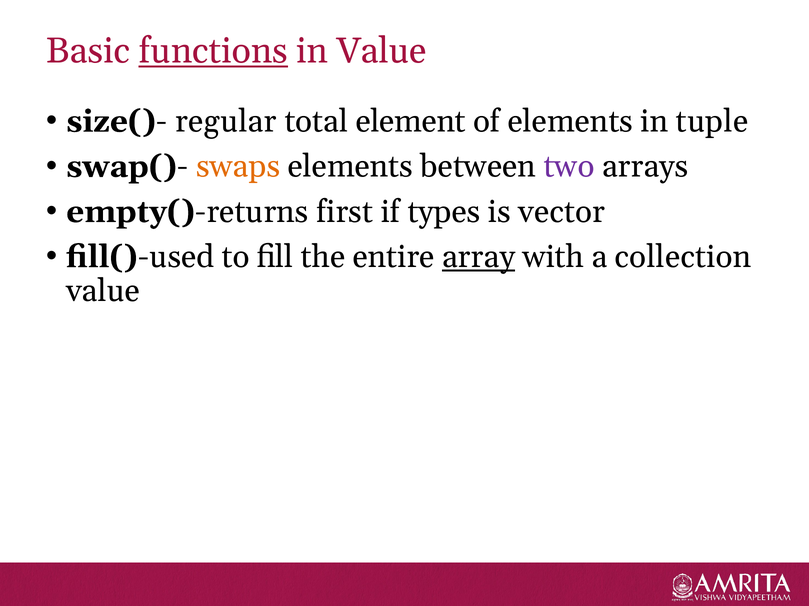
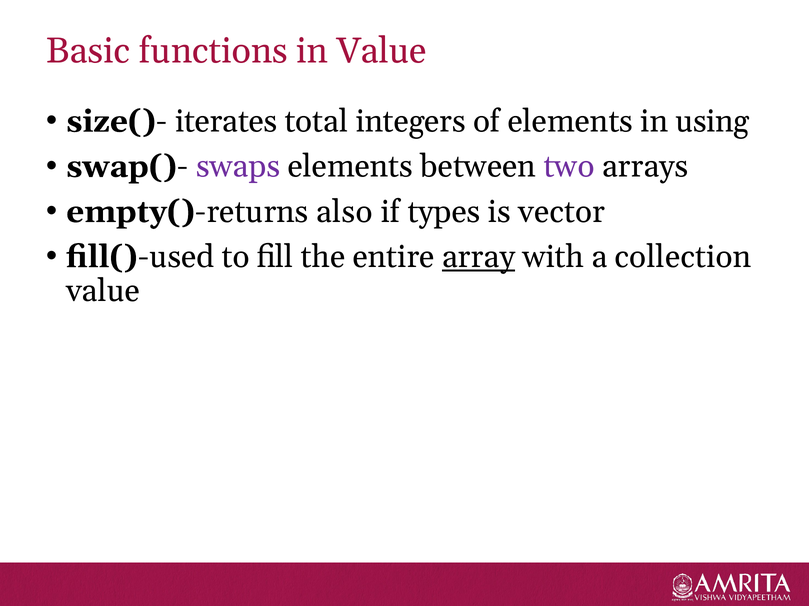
functions underline: present -> none
regular: regular -> iterates
element: element -> integers
tuple: tuple -> using
swaps colour: orange -> purple
first: first -> also
